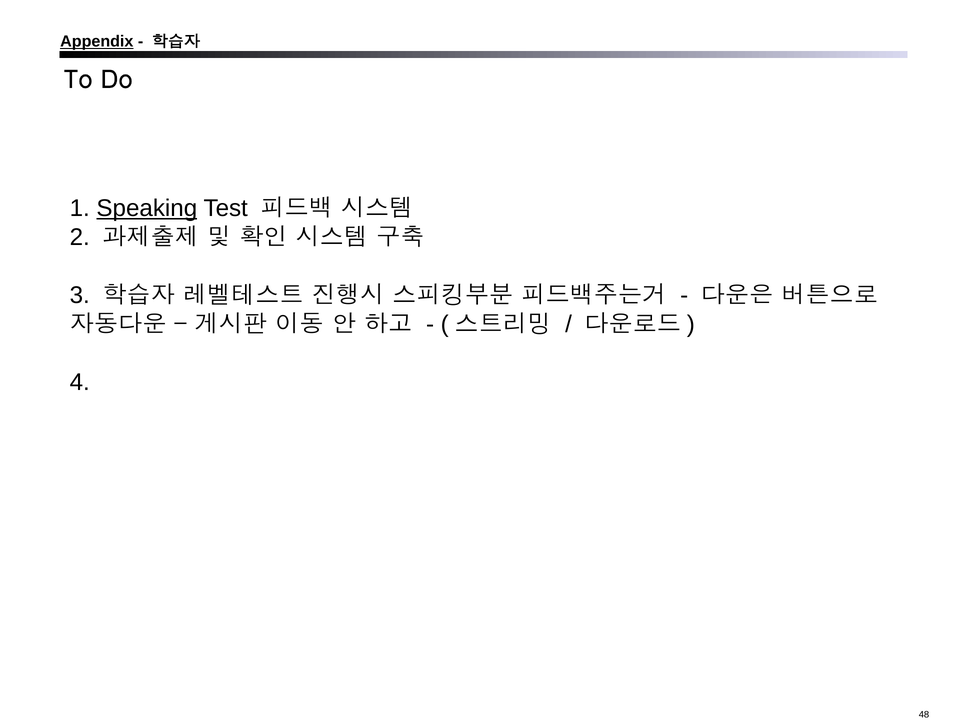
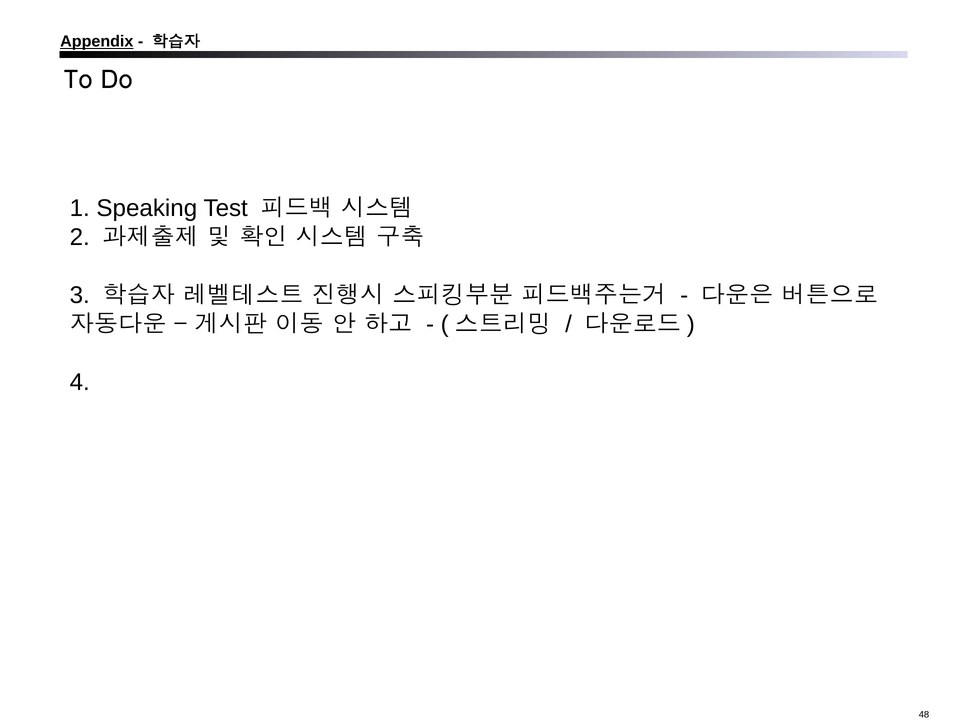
Speaking underline: present -> none
